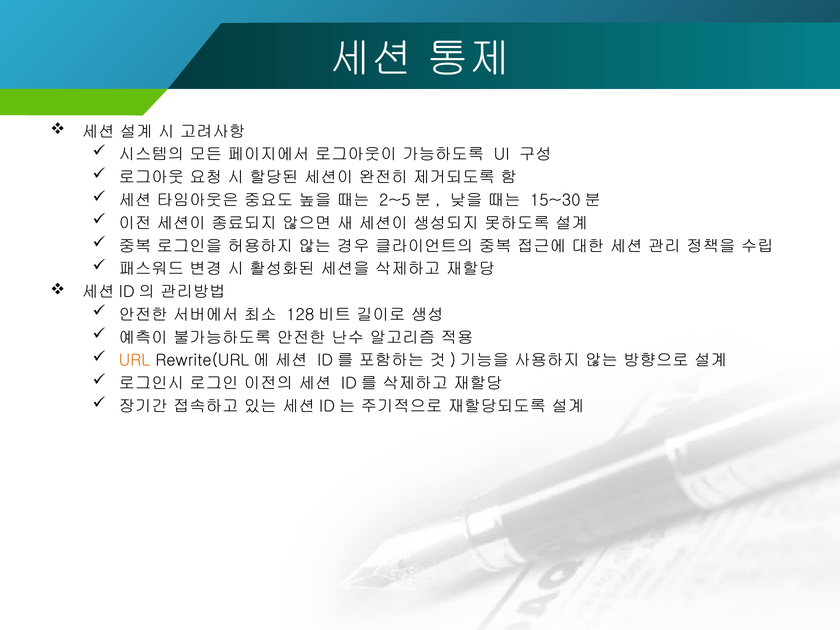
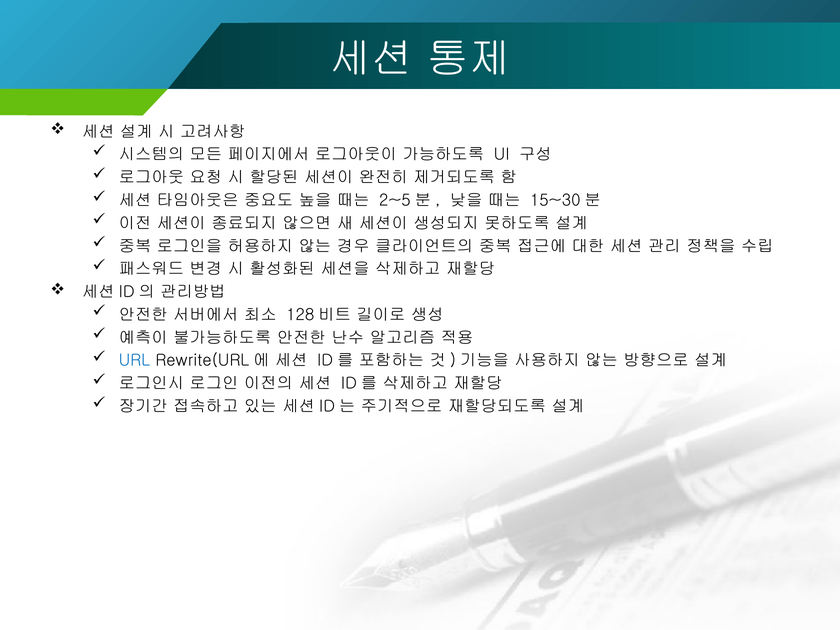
URL colour: orange -> blue
